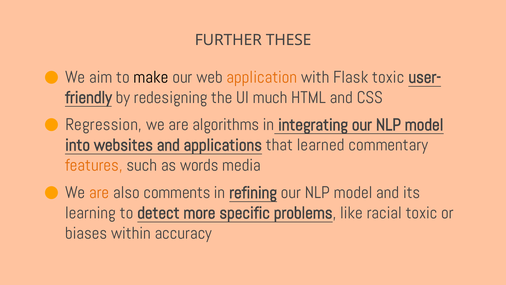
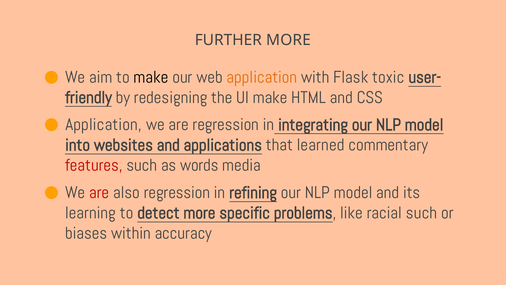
FURTHER THESE: THESE -> MORE
UI much: much -> make
Regression at (104, 125): Regression -> Application
are algorithms: algorithms -> regression
features colour: orange -> red
are at (99, 192) colour: orange -> red
also comments: comments -> regression
racial toxic: toxic -> such
